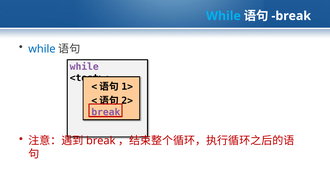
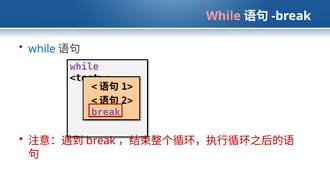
While at (223, 16) colour: light blue -> pink
